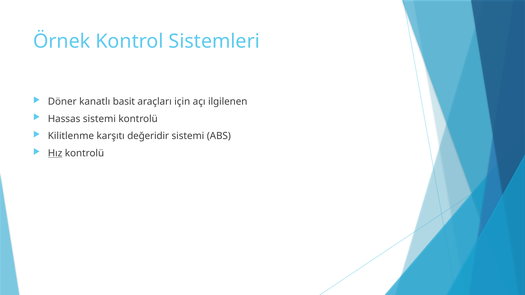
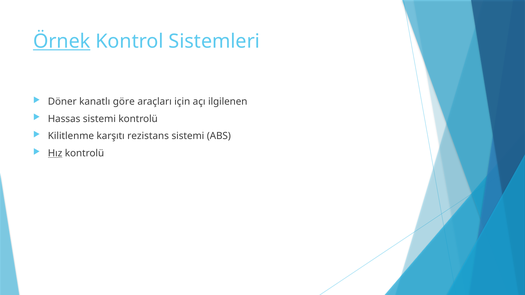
Örnek underline: none -> present
basit: basit -> göre
değeridir: değeridir -> rezistans
